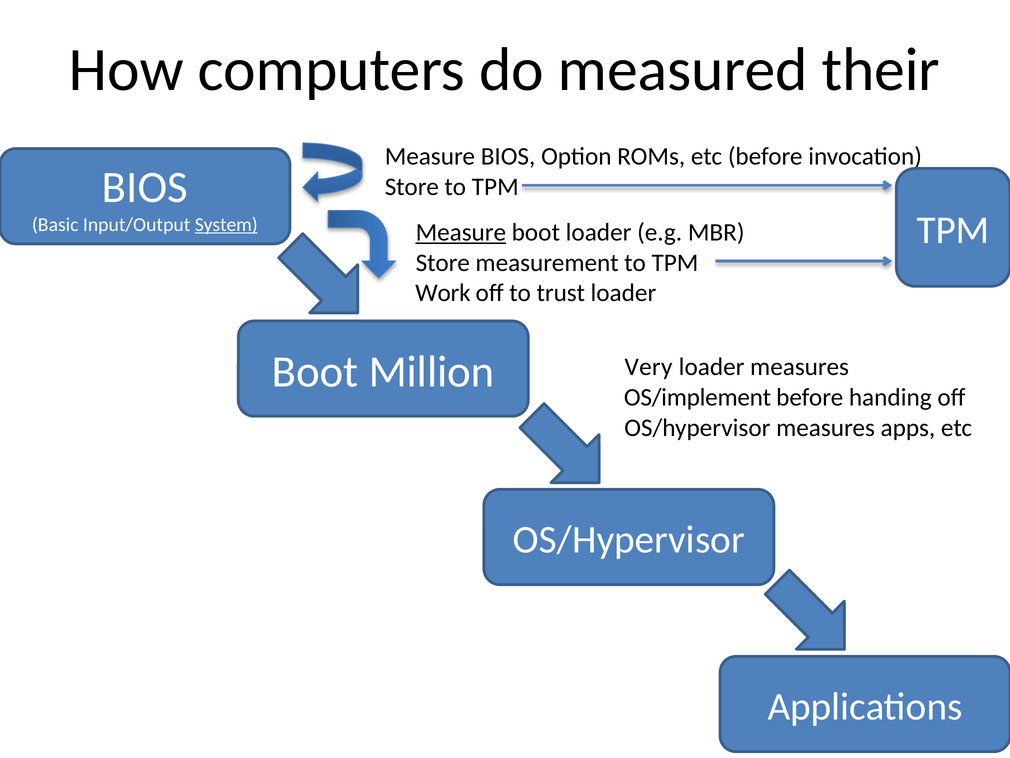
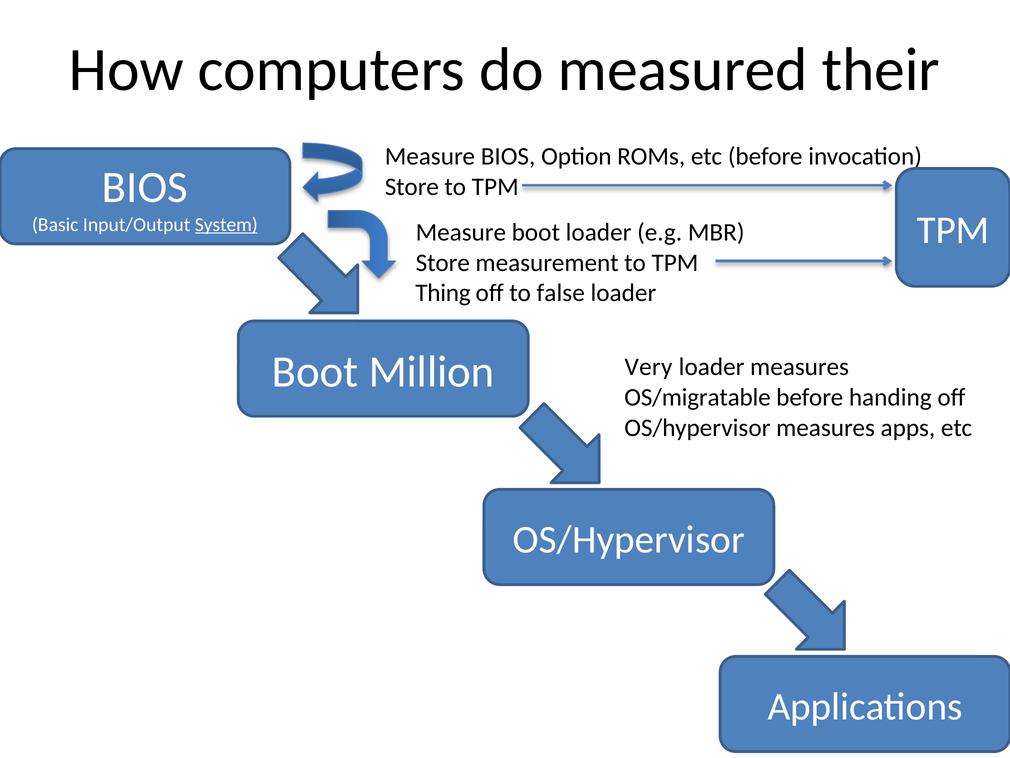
Measure at (461, 232) underline: present -> none
Work: Work -> Thing
trust: trust -> false
OS/implement: OS/implement -> OS/migratable
